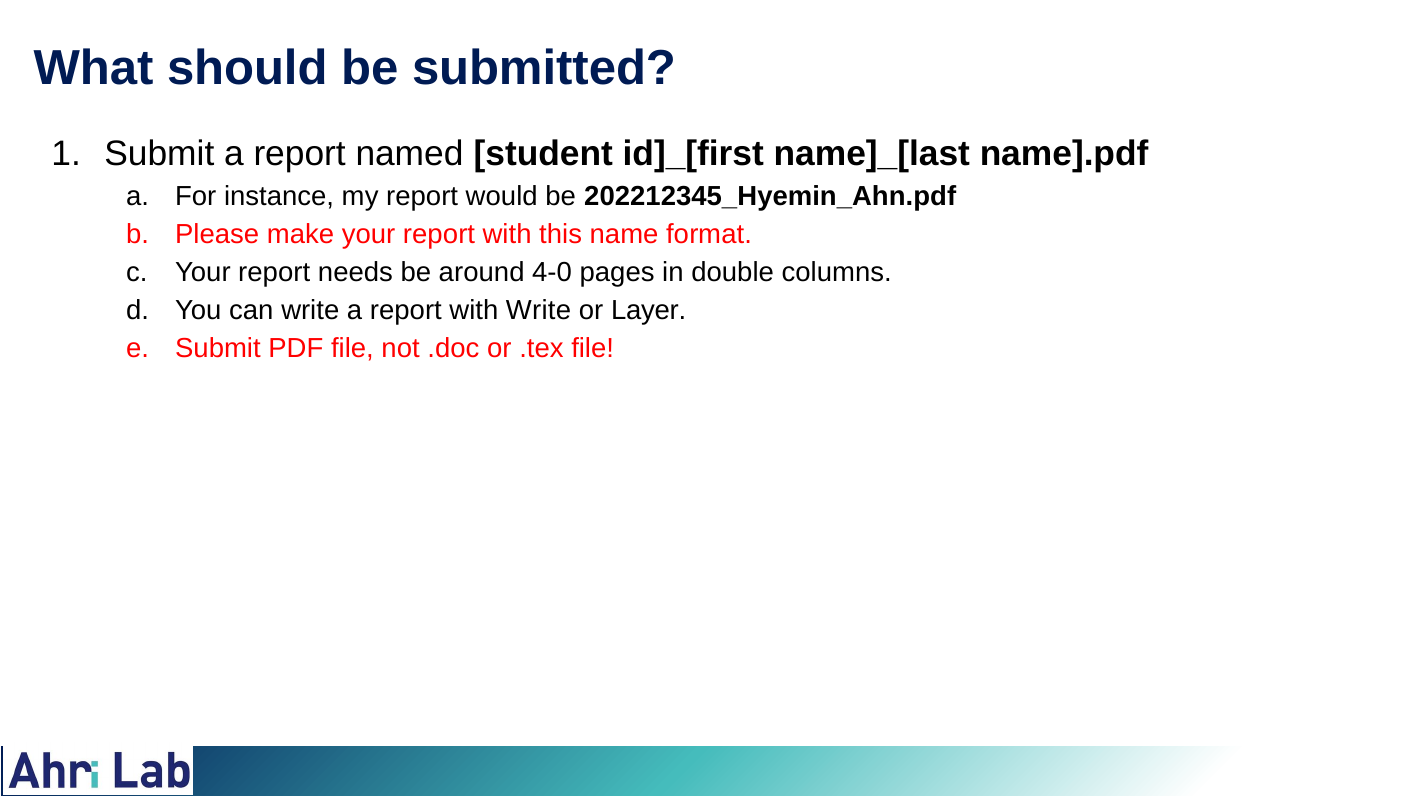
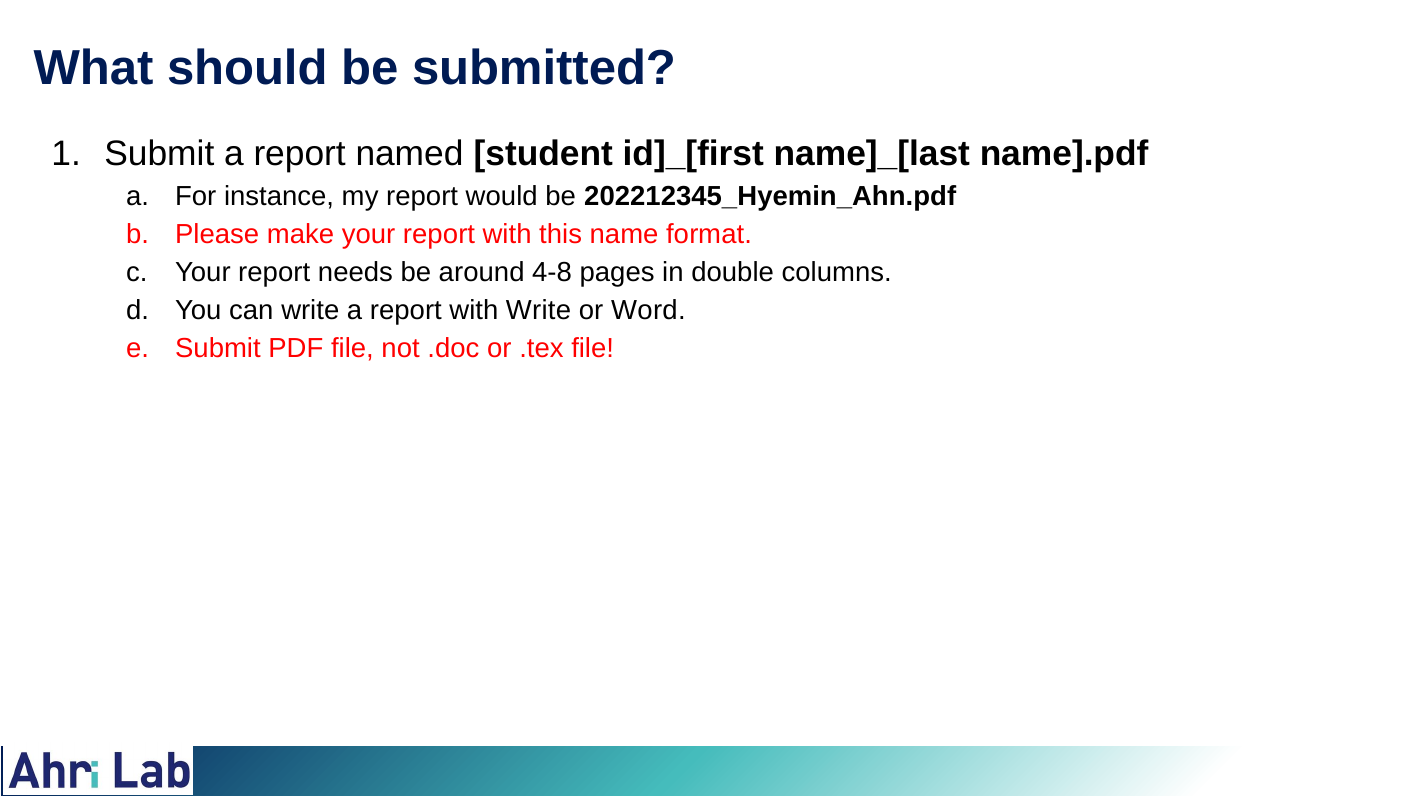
4-0: 4-0 -> 4-8
Layer: Layer -> Word
